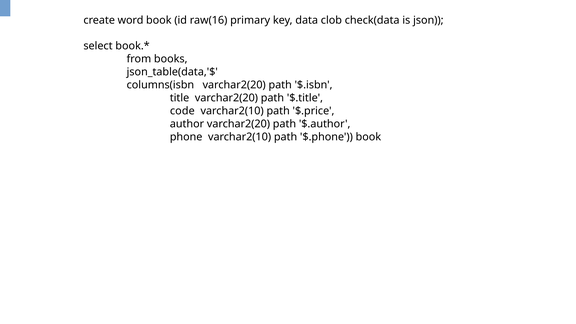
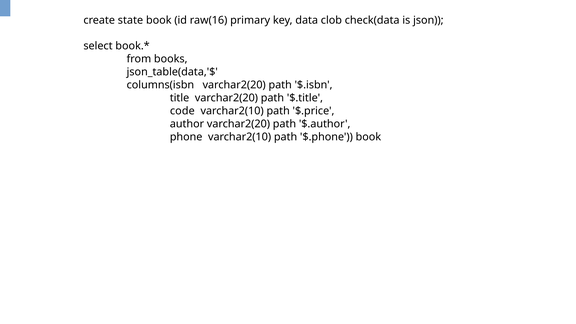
word: word -> state
